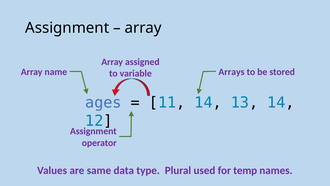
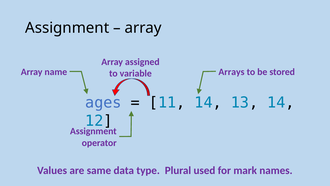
temp: temp -> mark
